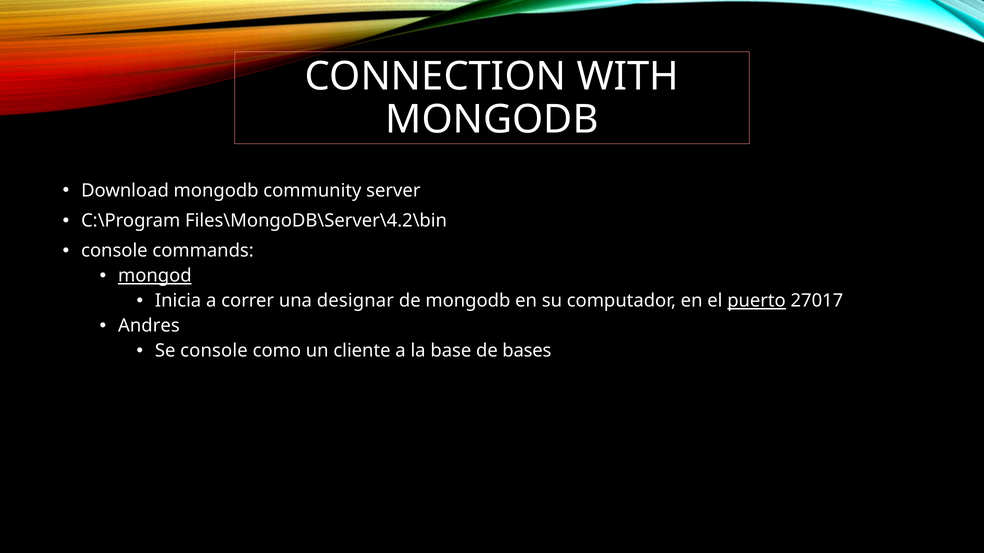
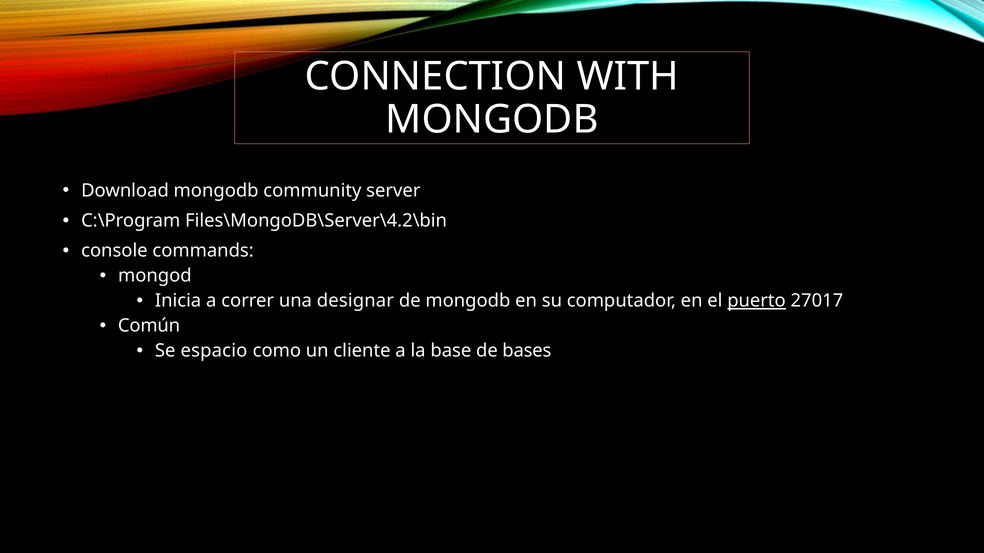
mongod underline: present -> none
Andres: Andres -> Común
Se console: console -> espacio
